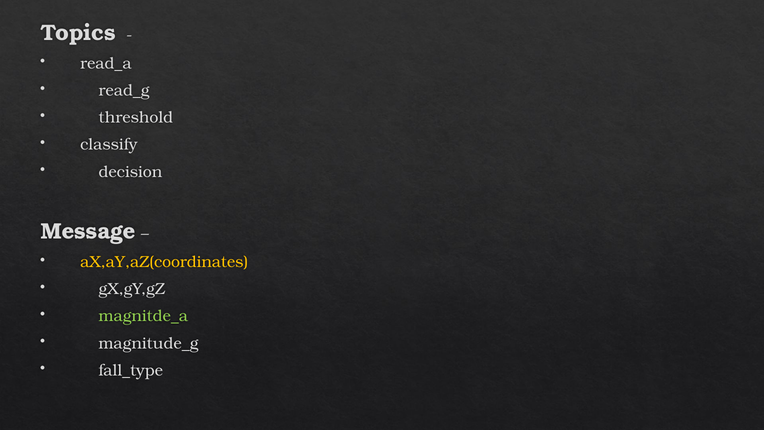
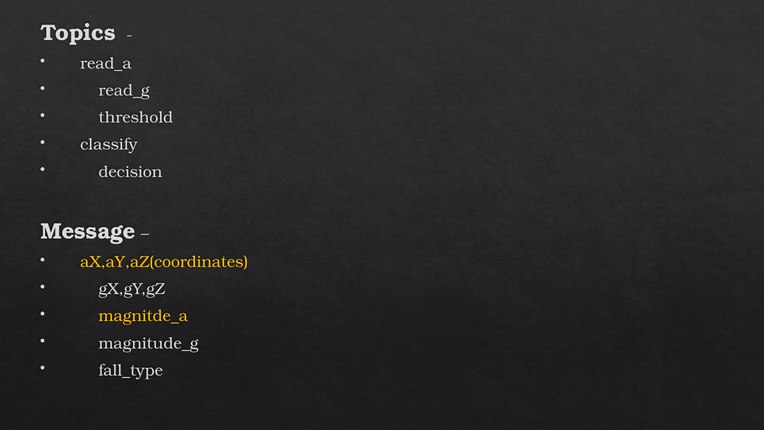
magnitde_a colour: light green -> yellow
